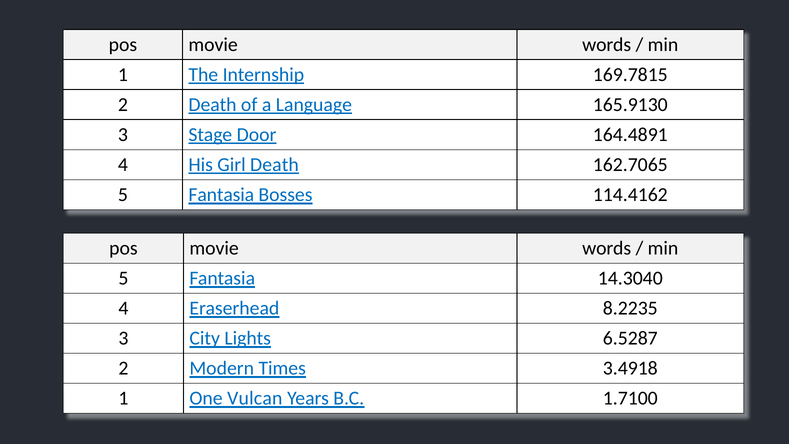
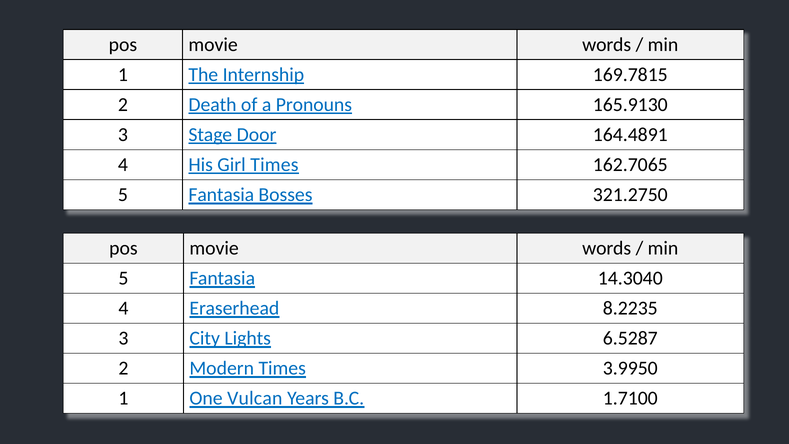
Language: Language -> Pronouns
Girl Death: Death -> Times
114.4162: 114.4162 -> 321.2750
3.4918: 3.4918 -> 3.9950
